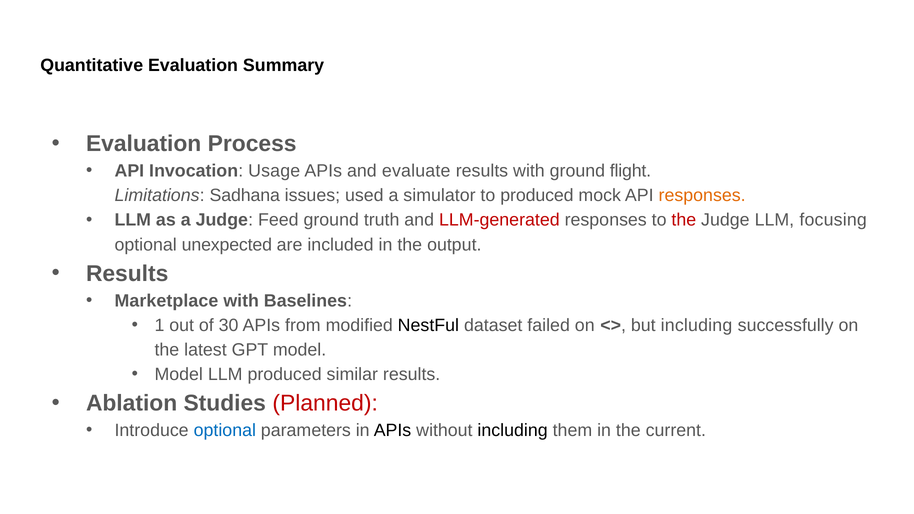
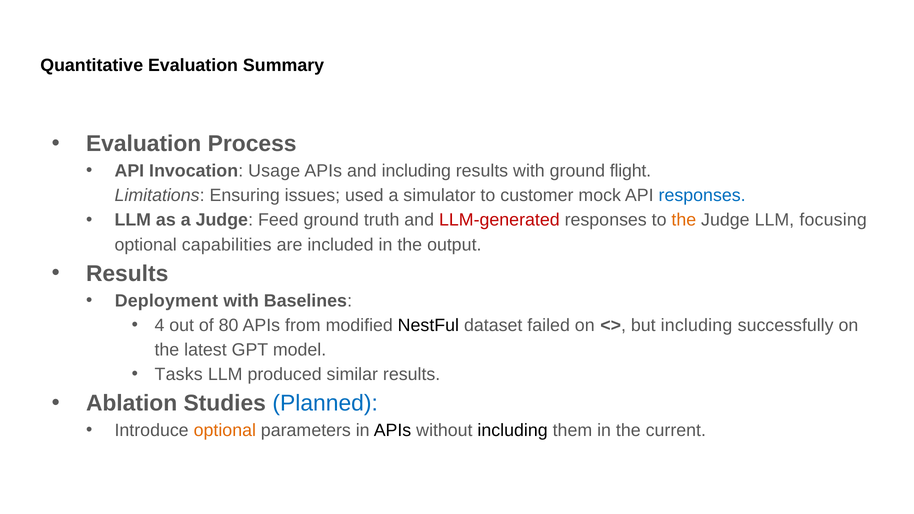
and evaluate: evaluate -> including
Sadhana: Sadhana -> Ensuring
to produced: produced -> customer
responses at (702, 196) colour: orange -> blue
the at (684, 220) colour: red -> orange
unexpected: unexpected -> capabilities
Marketplace: Marketplace -> Deployment
1: 1 -> 4
30: 30 -> 80
Model at (179, 375): Model -> Tasks
Planned colour: red -> blue
optional at (225, 431) colour: blue -> orange
